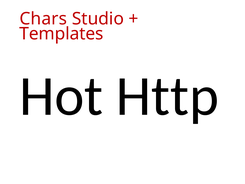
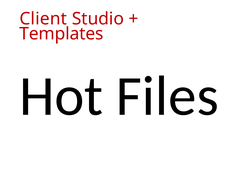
Chars: Chars -> Client
Http: Http -> Files
